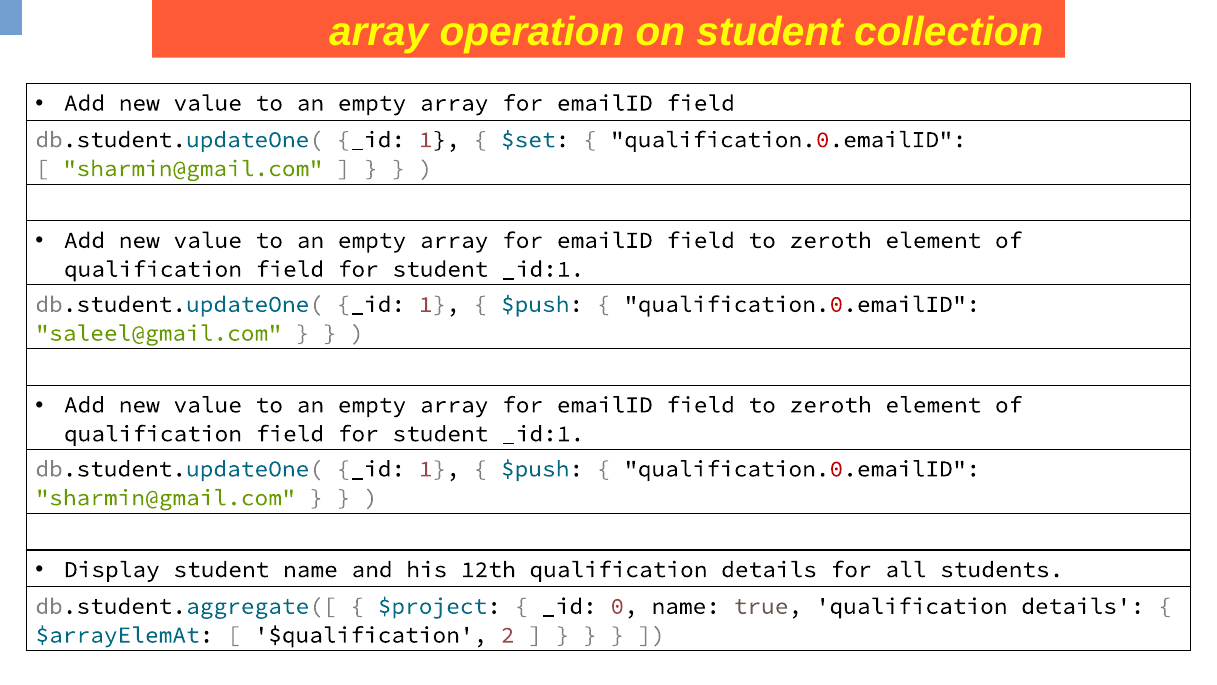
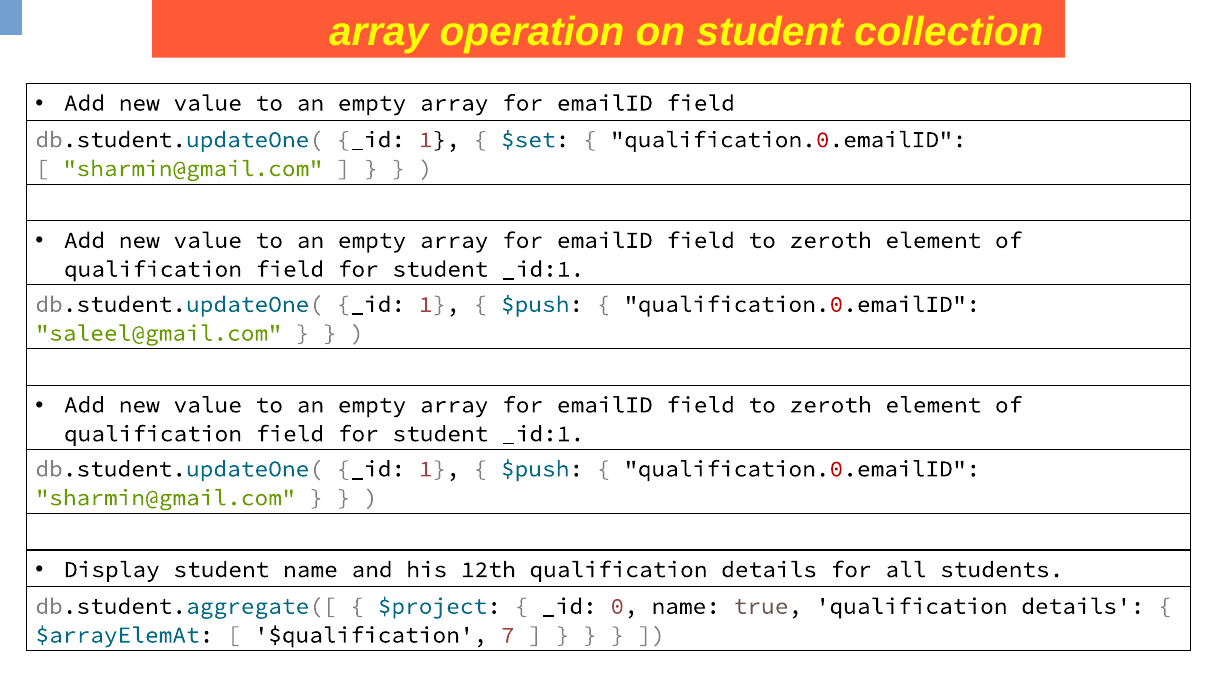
2: 2 -> 7
